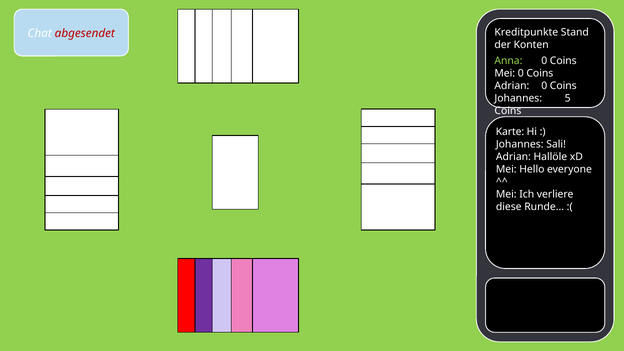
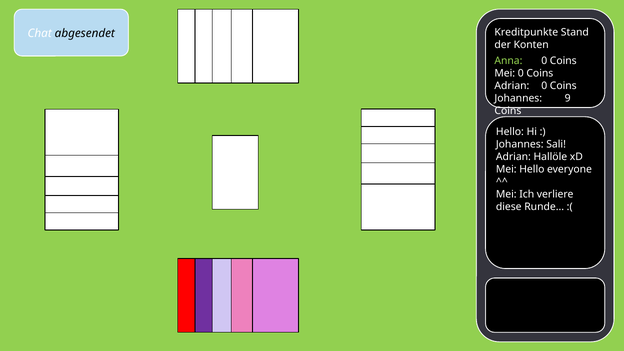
abgesendet colour: red -> black
5: 5 -> 9
Karte at (510, 132): Karte -> Hello
